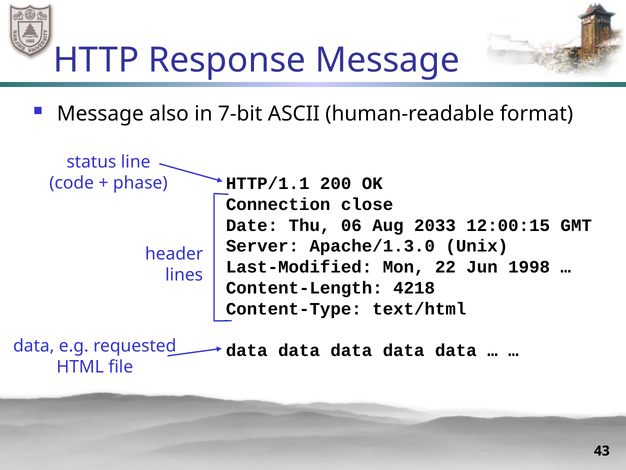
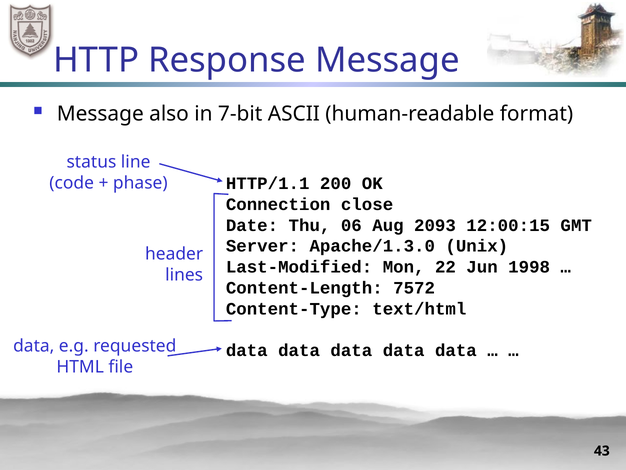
2033: 2033 -> 2093
4218: 4218 -> 7572
